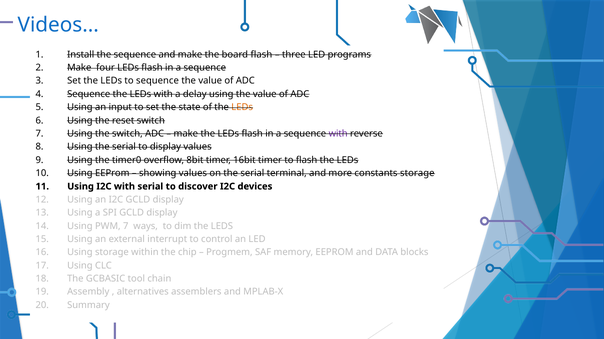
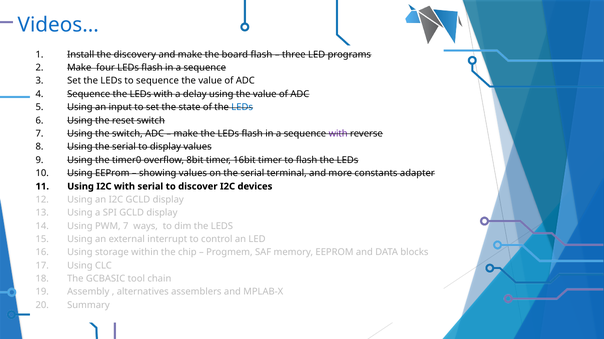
the sequence: sequence -> discovery
LEDs at (242, 107) colour: orange -> blue
constants storage: storage -> adapter
